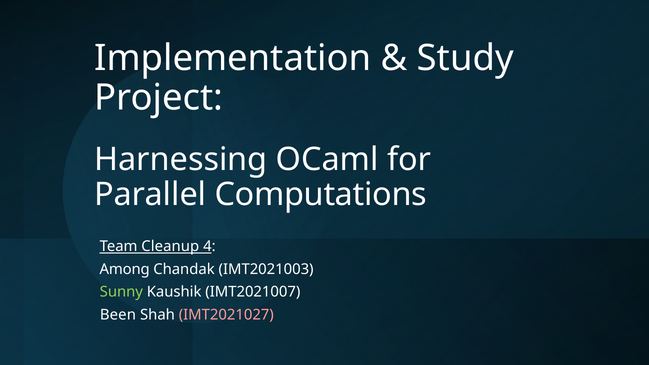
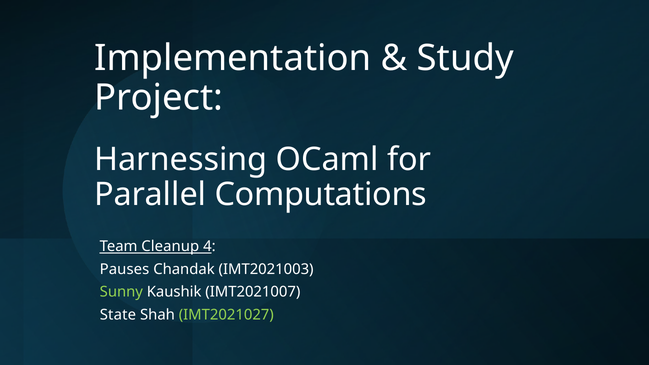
Among: Among -> Pauses
Been: Been -> State
IMT2021027 colour: pink -> light green
